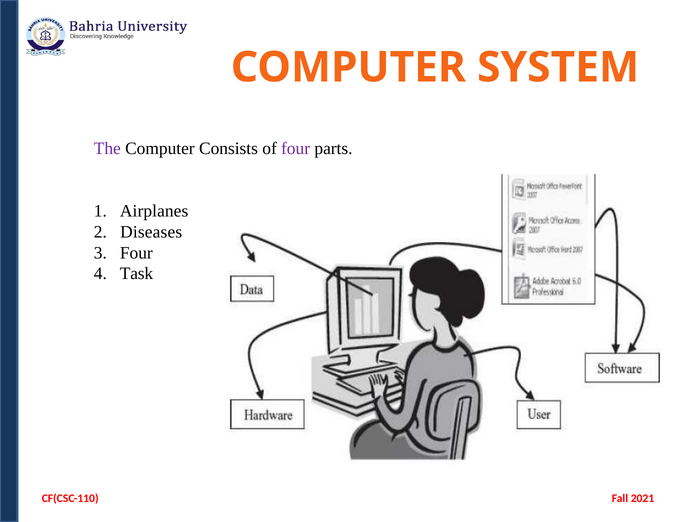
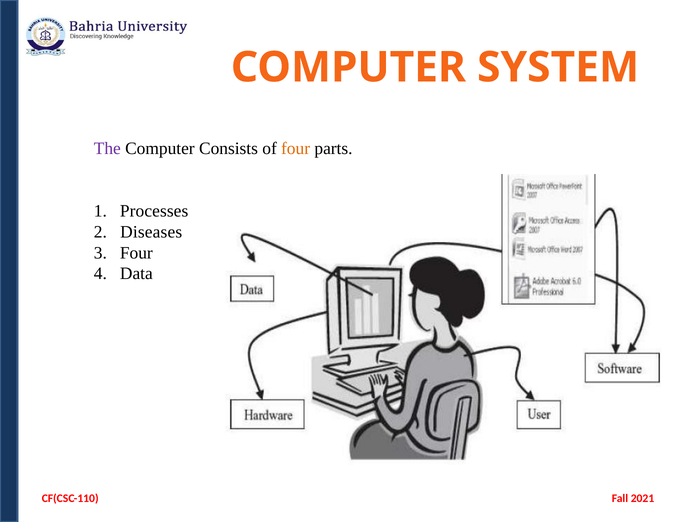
four at (296, 148) colour: purple -> orange
Airplanes: Airplanes -> Processes
Task: Task -> Data
